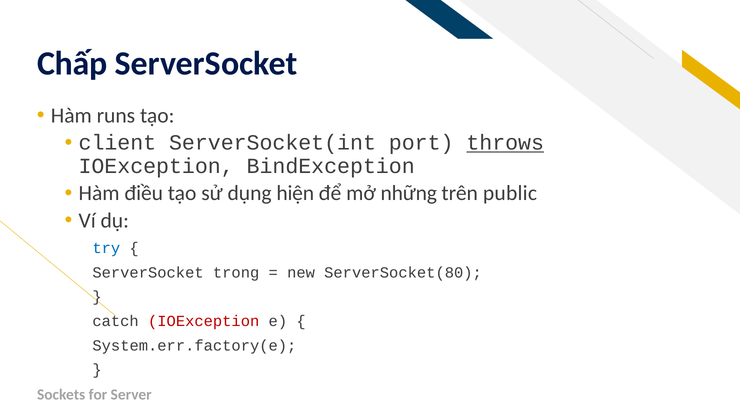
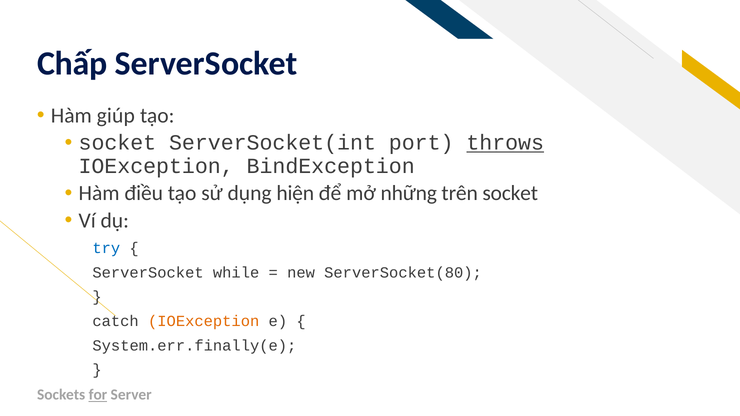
runs: runs -> giúp
client at (117, 143): client -> socket
trên public: public -> socket
trong: trong -> while
IOException at (204, 321) colour: red -> orange
System.err.factory(e: System.err.factory(e -> System.err.finally(e
for underline: none -> present
